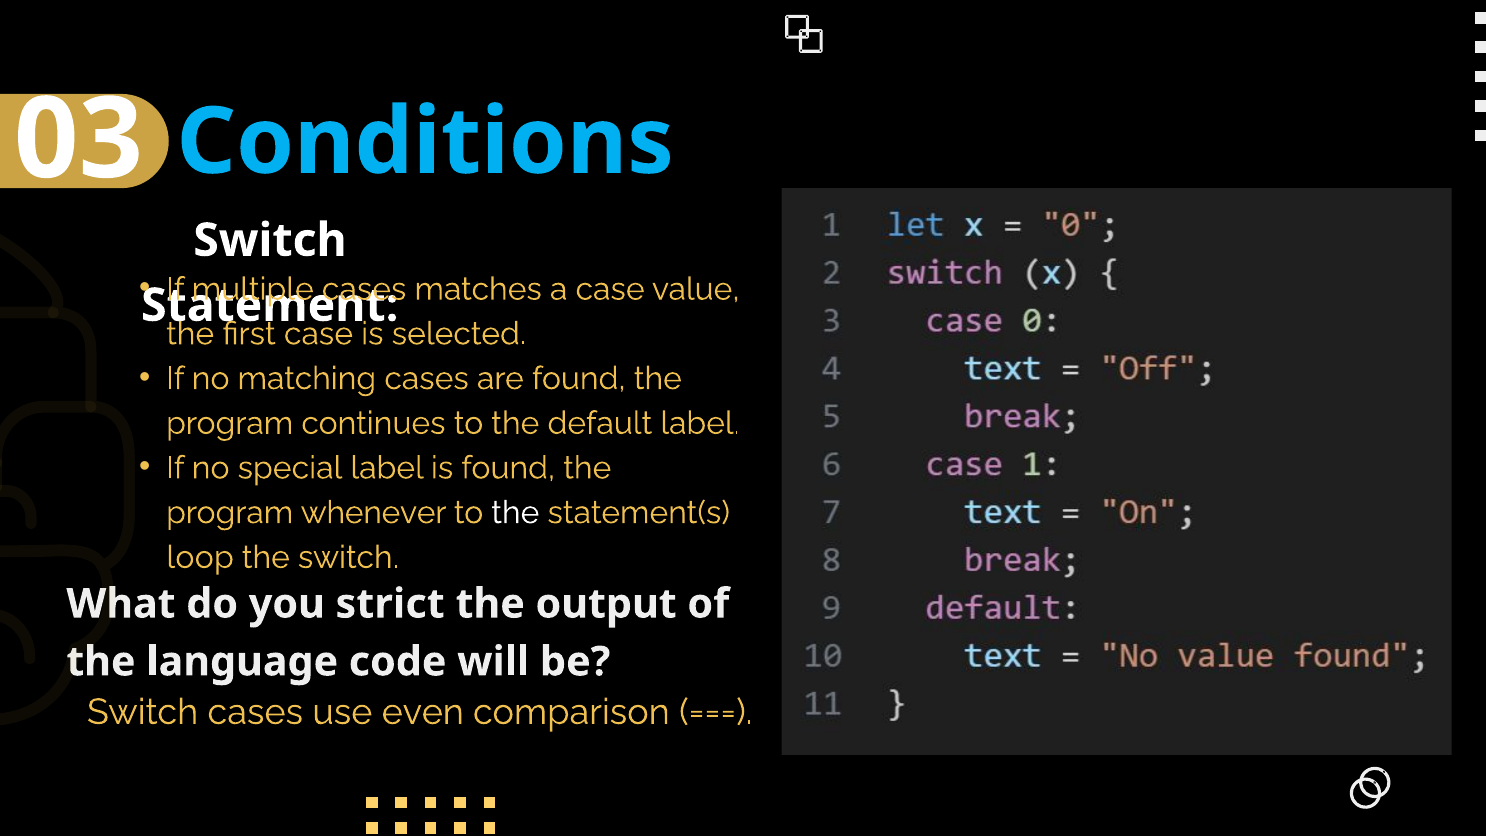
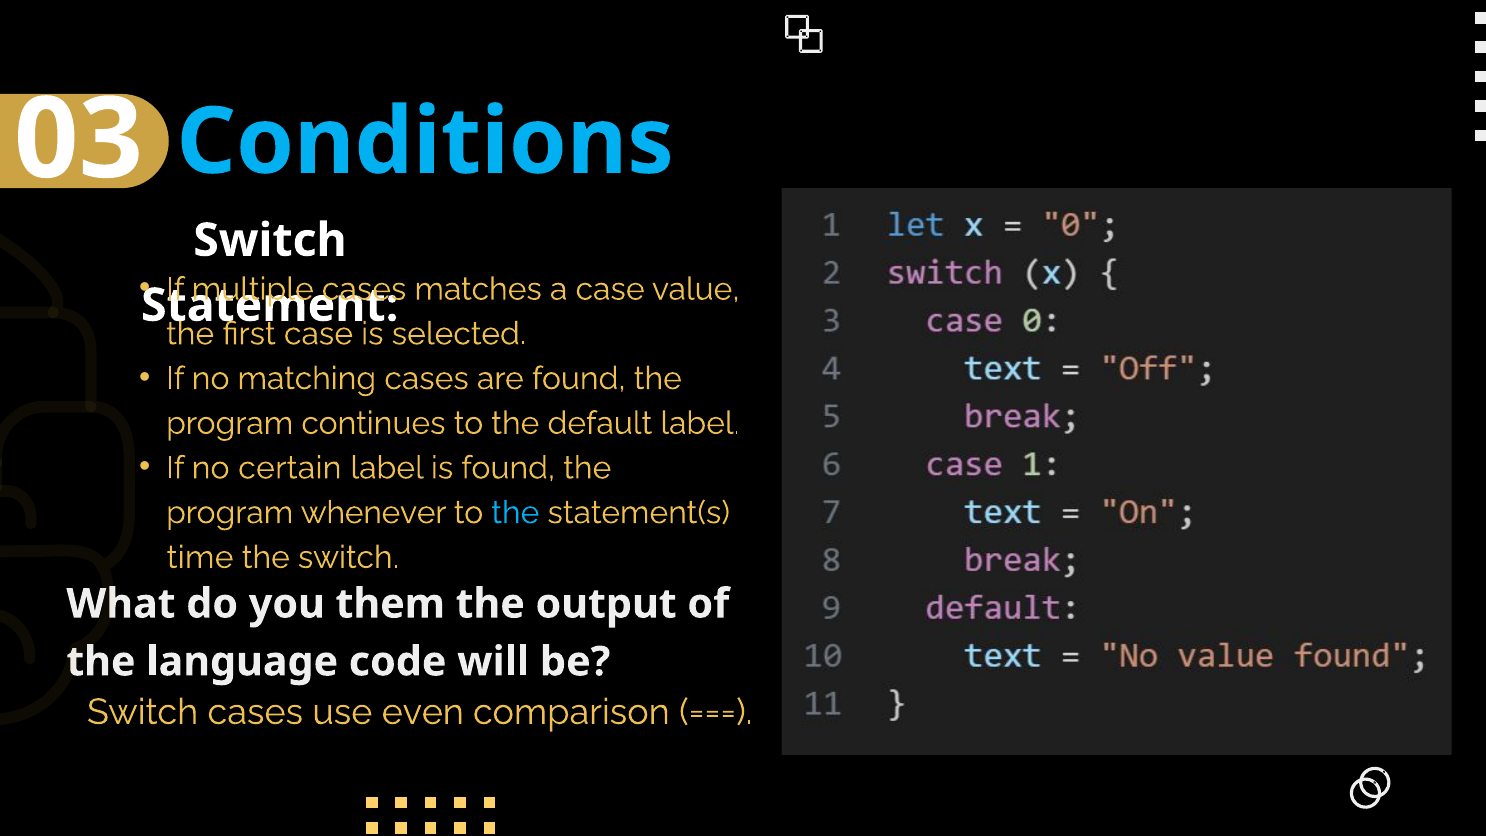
special: special -> certain
the at (515, 513) colour: white -> light blue
loop: loop -> time
strict: strict -> them
